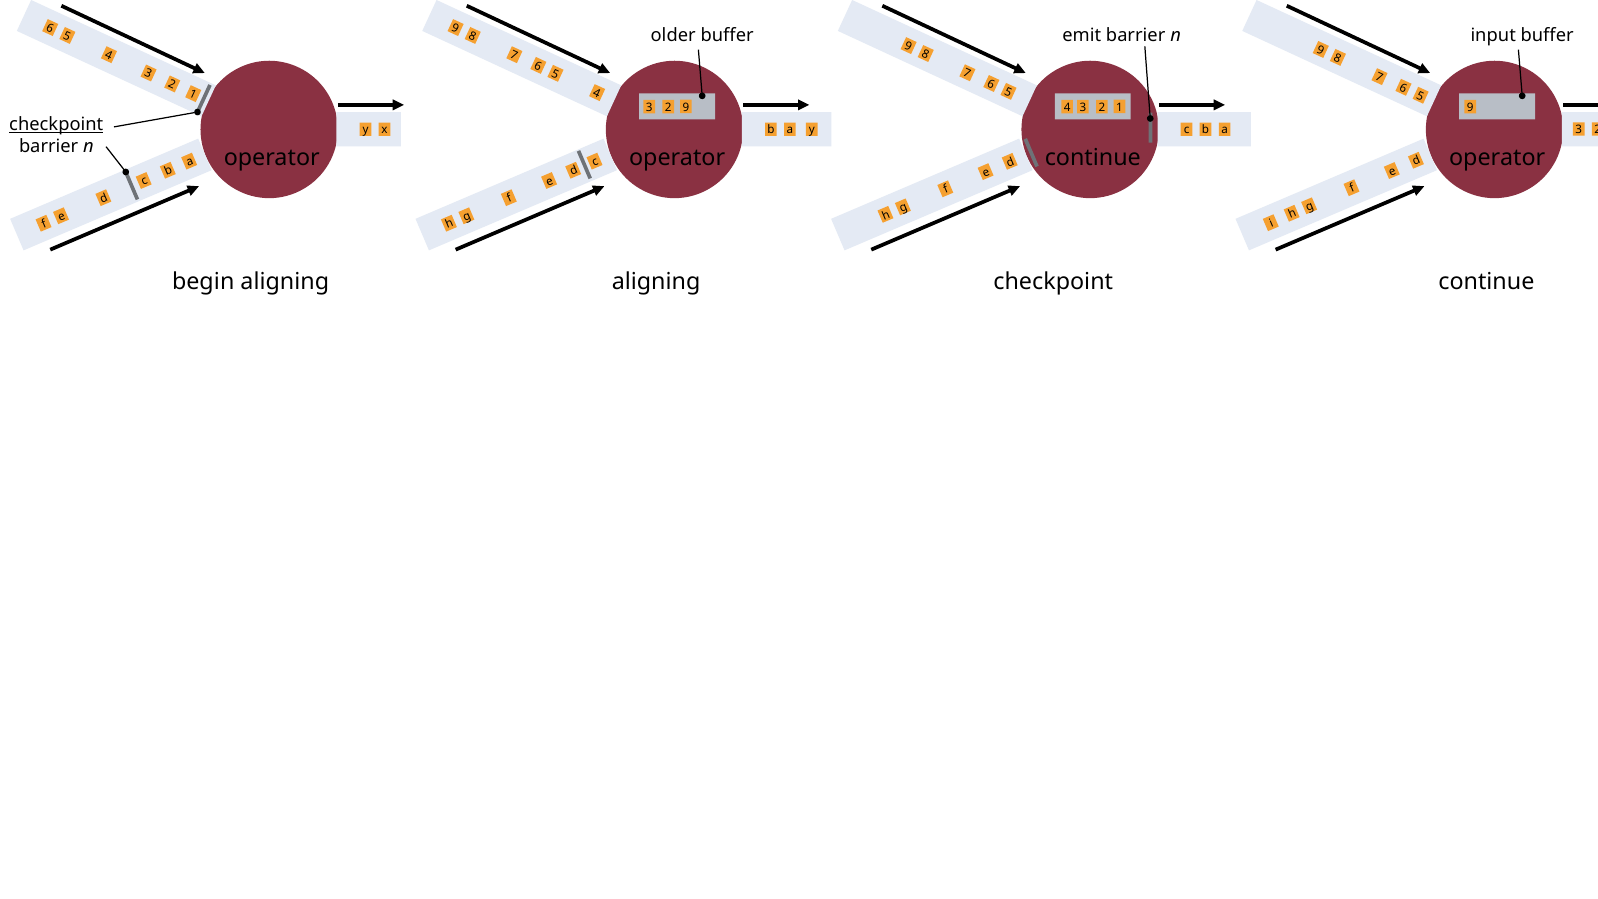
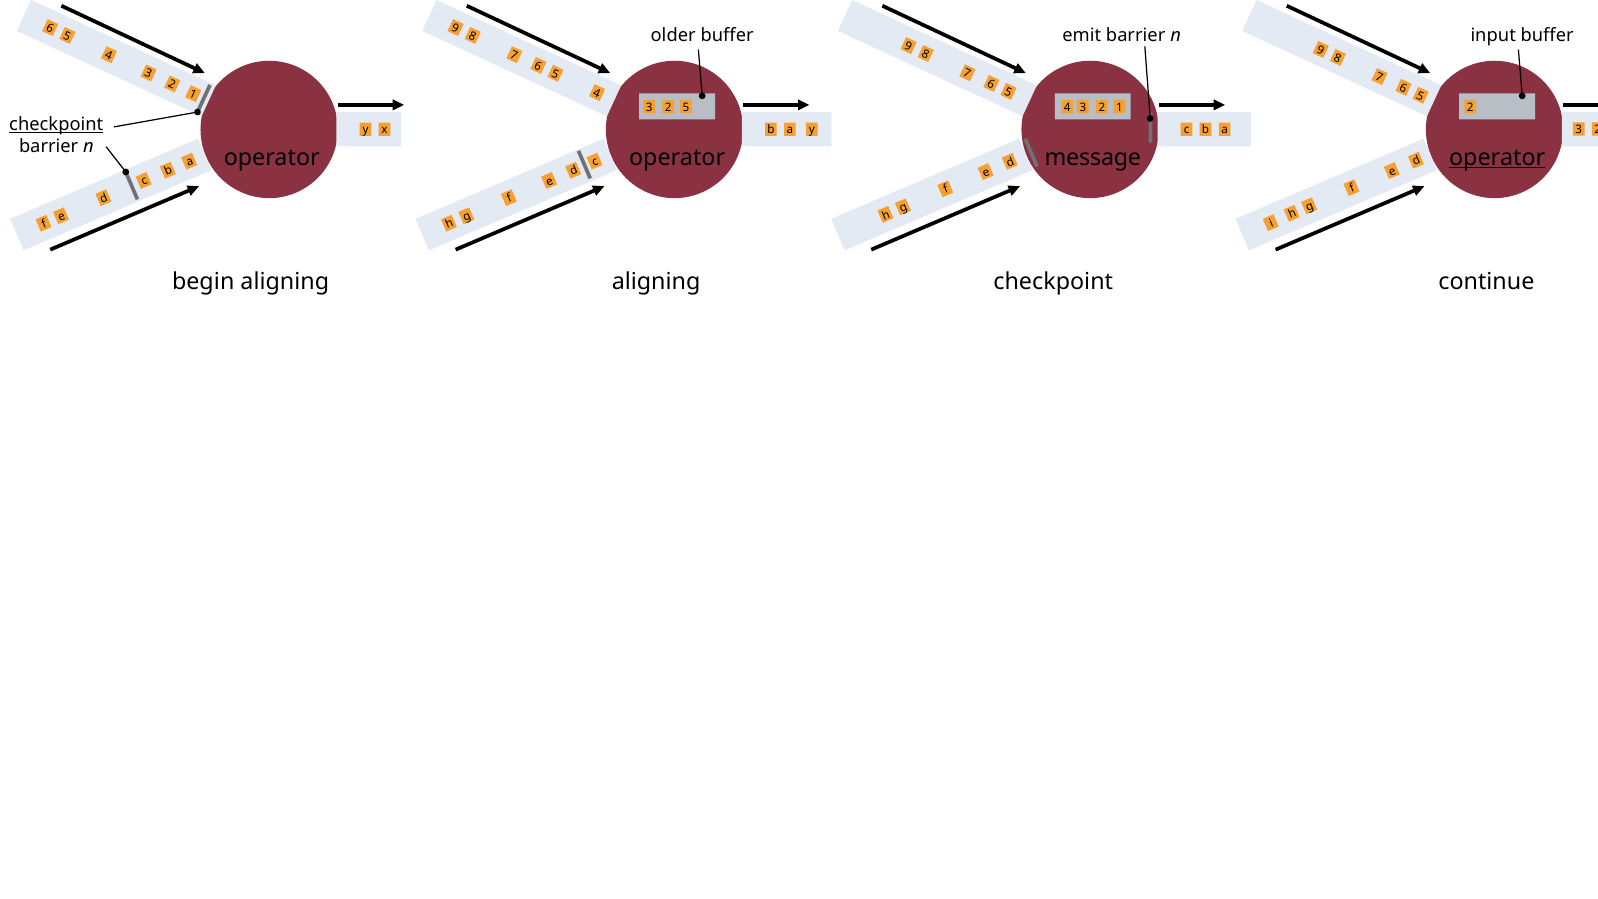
9 at (686, 107): 9 -> 5
4 9: 9 -> 2
continue at (1093, 157): continue -> message
operator at (1497, 157) underline: none -> present
